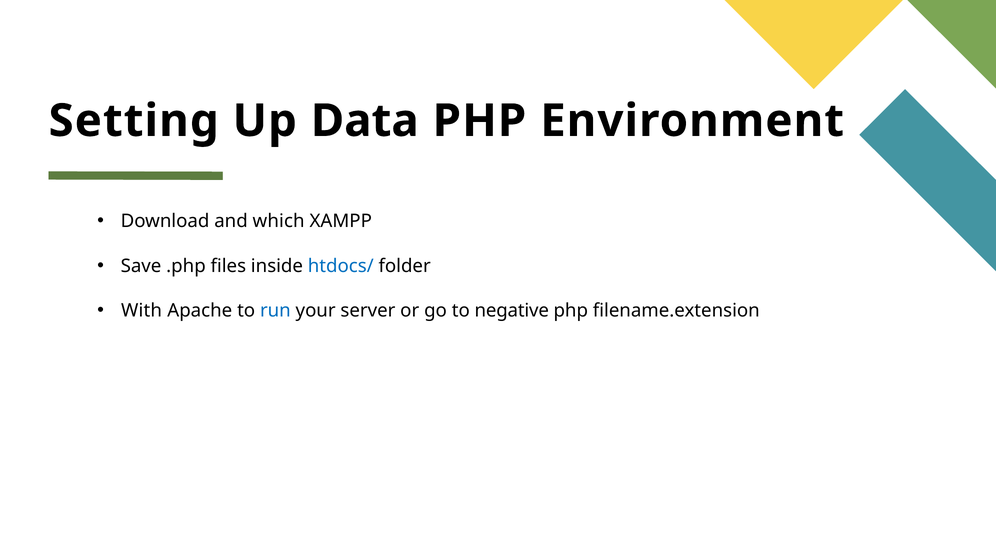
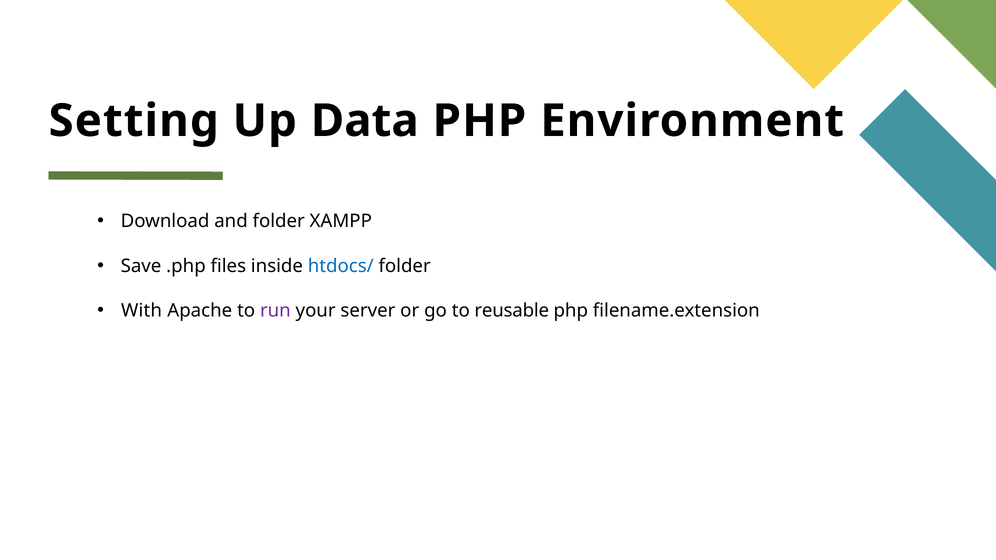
and which: which -> folder
run colour: blue -> purple
negative: negative -> reusable
